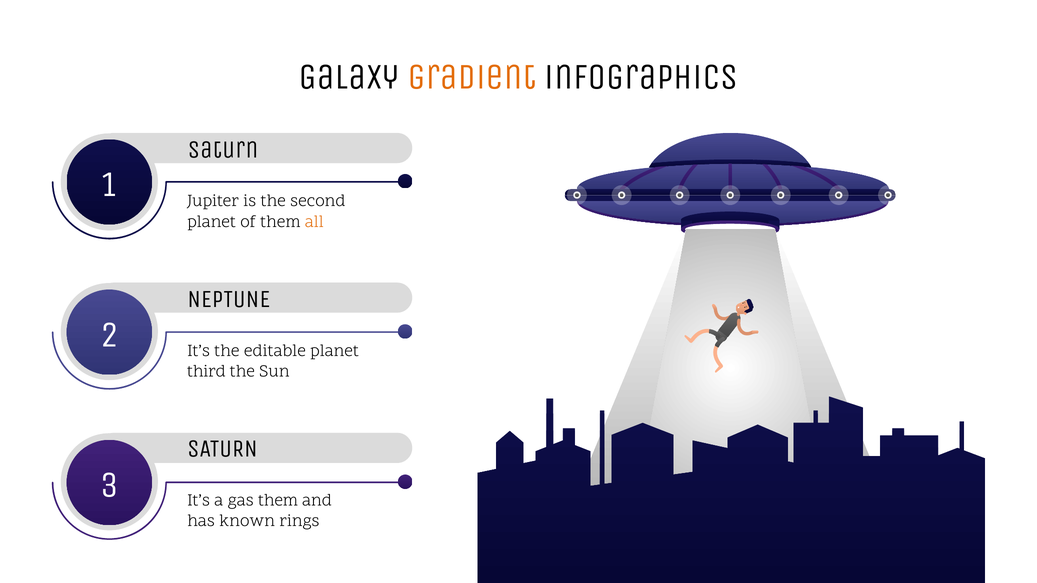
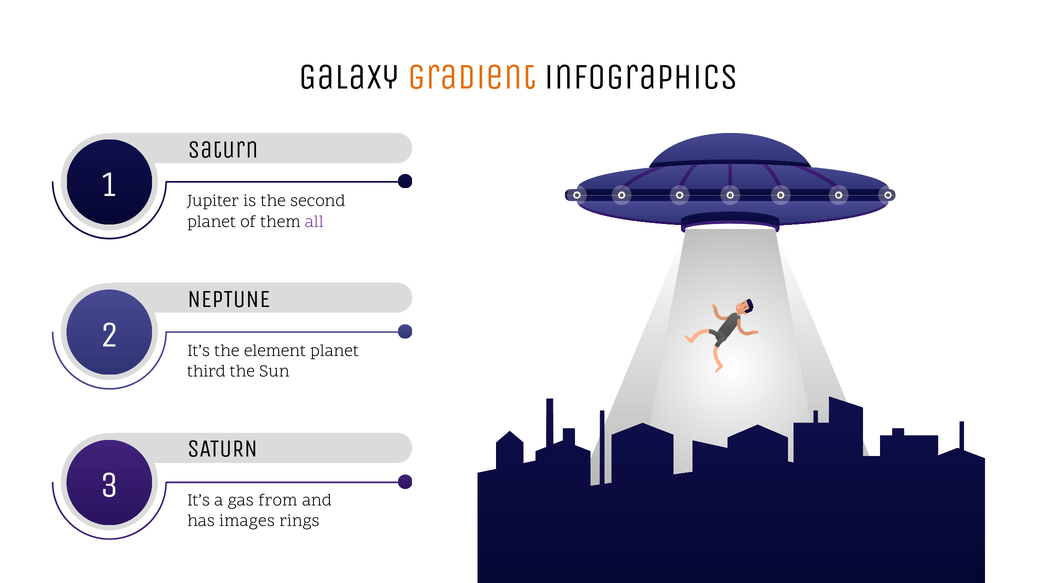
all colour: orange -> purple
editable: editable -> element
gas them: them -> from
known: known -> images
